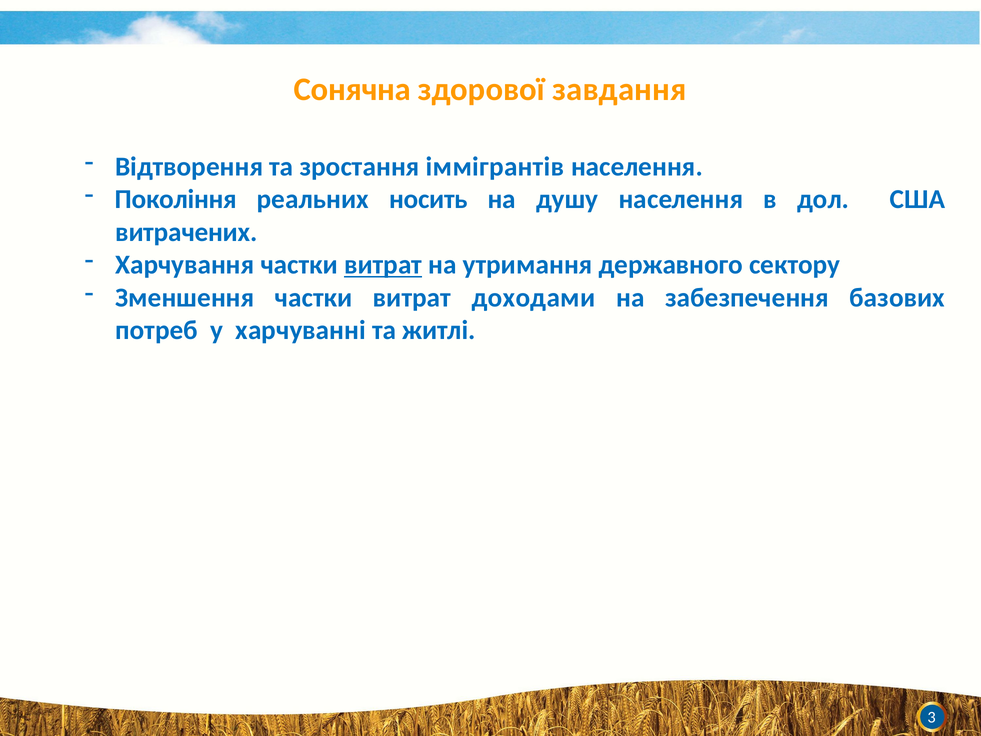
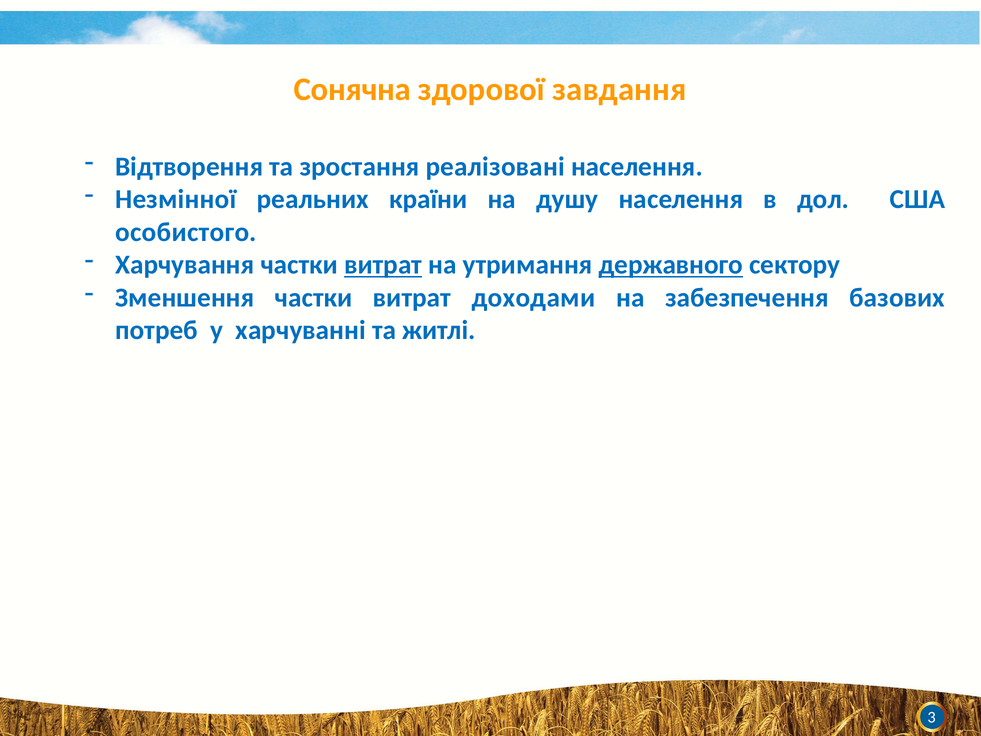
іммігрантів: іммігрантів -> реалізовані
Покоління: Покоління -> Незмінної
носить: носить -> країни
витрачених: витрачених -> особистого
державного underline: none -> present
